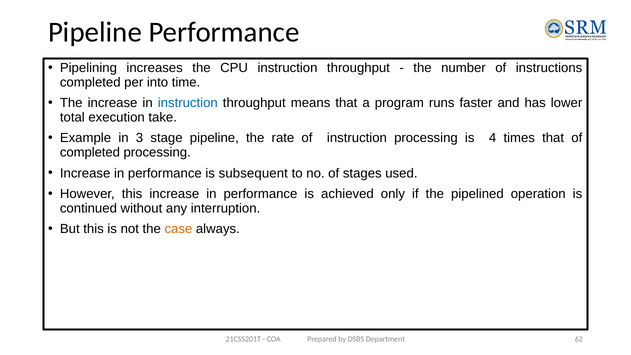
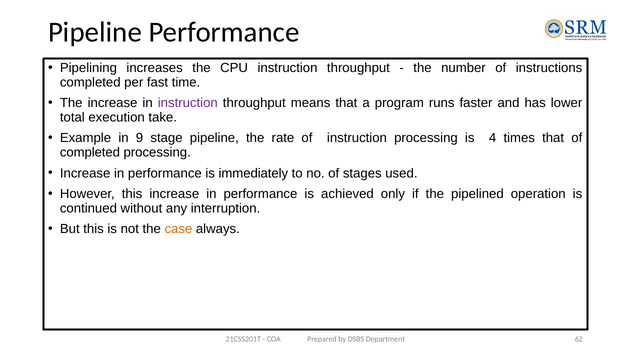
into: into -> fast
instruction at (188, 103) colour: blue -> purple
3: 3 -> 9
subsequent: subsequent -> immediately
